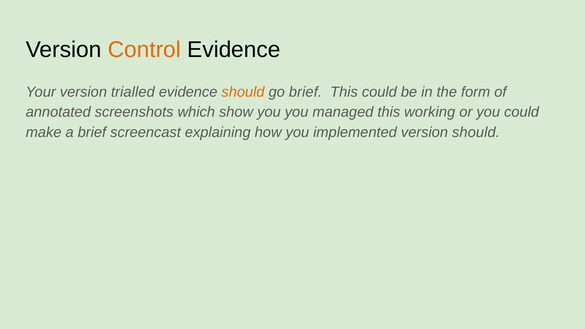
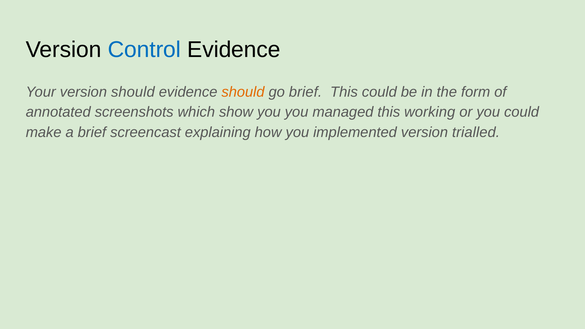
Control colour: orange -> blue
version trialled: trialled -> should
version should: should -> trialled
